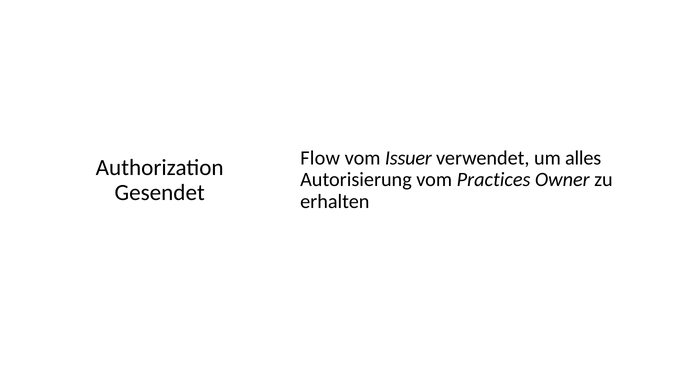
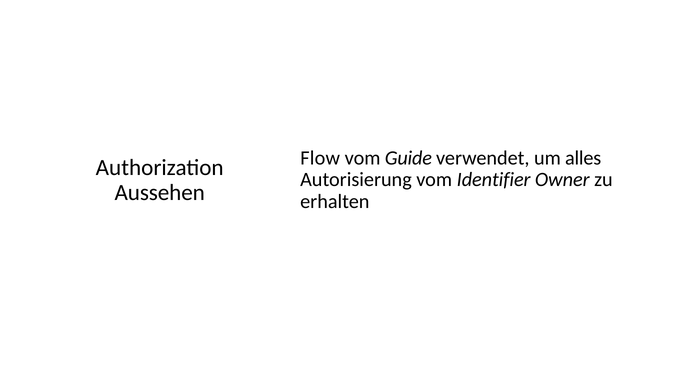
Issuer: Issuer -> Guide
Practices: Practices -> Identifier
Gesendet: Gesendet -> Aussehen
